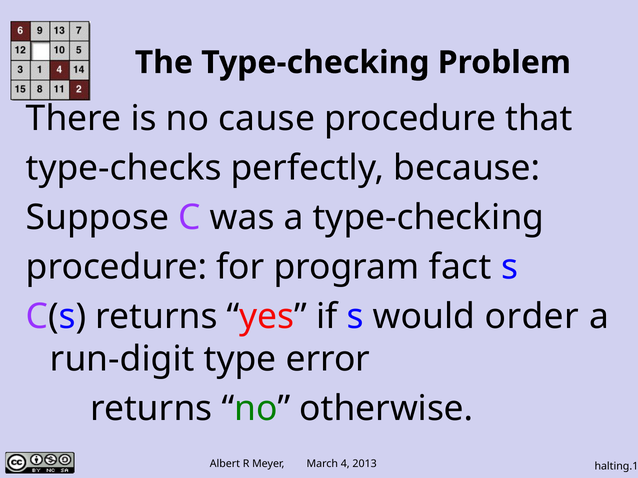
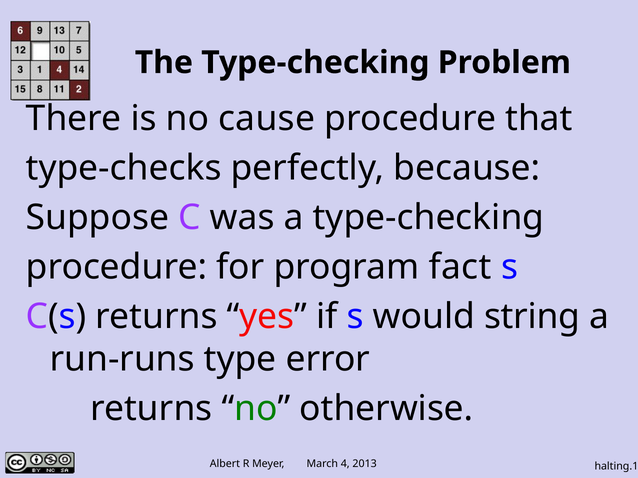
order: order -> string
run-digit: run-digit -> run-runs
